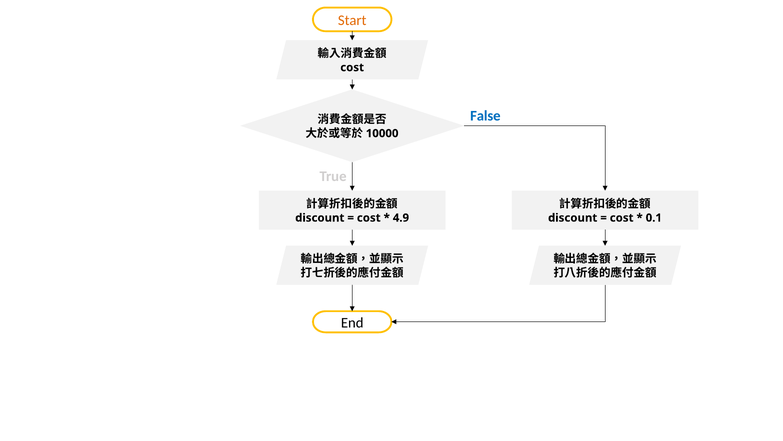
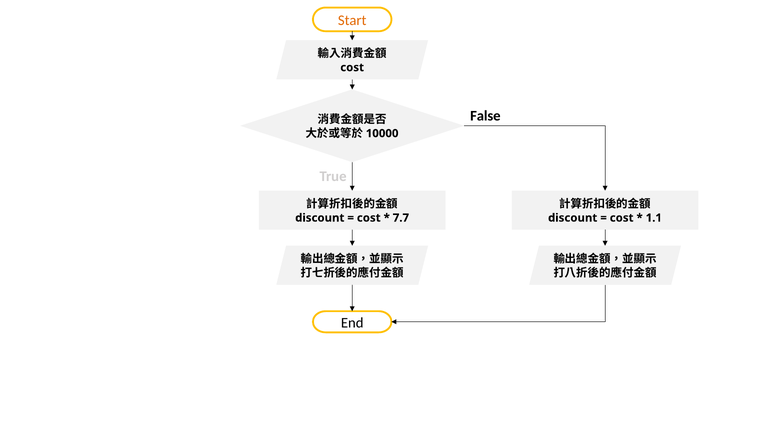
False colour: blue -> black
4.9: 4.9 -> 7.7
0.1: 0.1 -> 1.1
